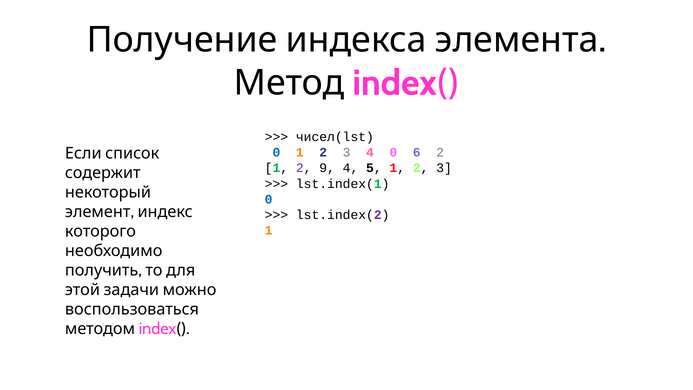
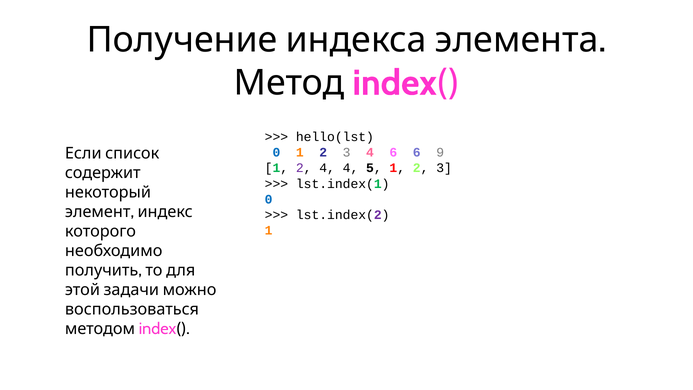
чисел(lst: чисел(lst -> hello(lst
4 0: 0 -> 6
6 2: 2 -> 9
2 9: 9 -> 4
